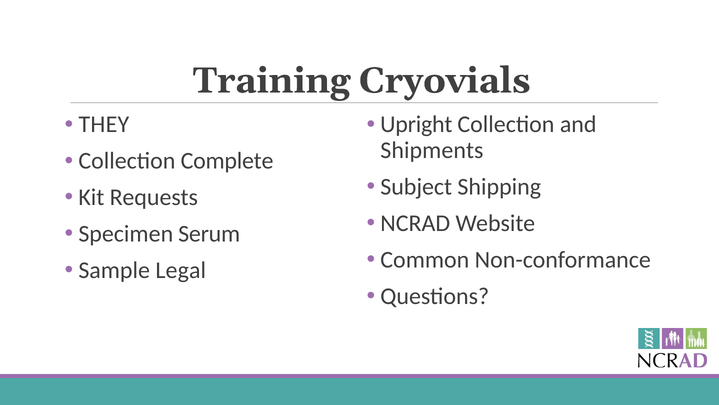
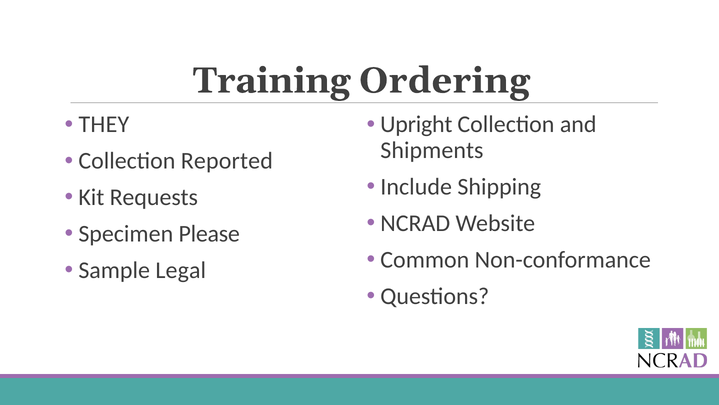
Cryovials: Cryovials -> Ordering
Complete: Complete -> Reported
Subject: Subject -> Include
Serum: Serum -> Please
